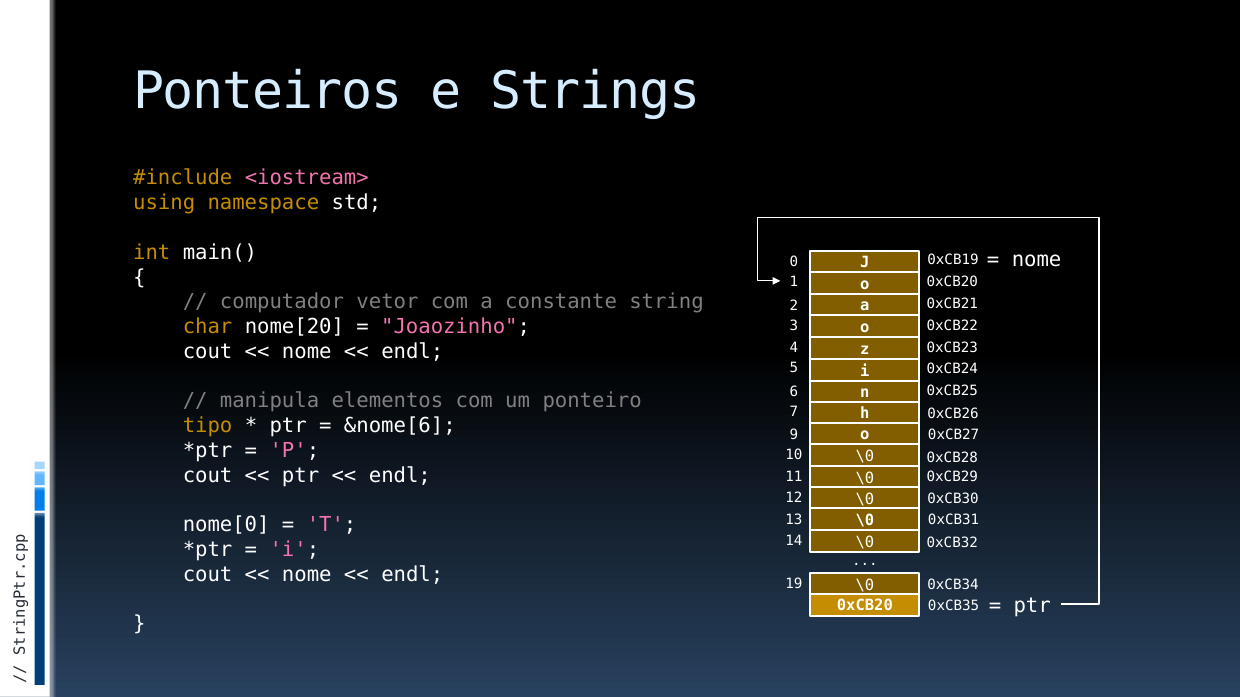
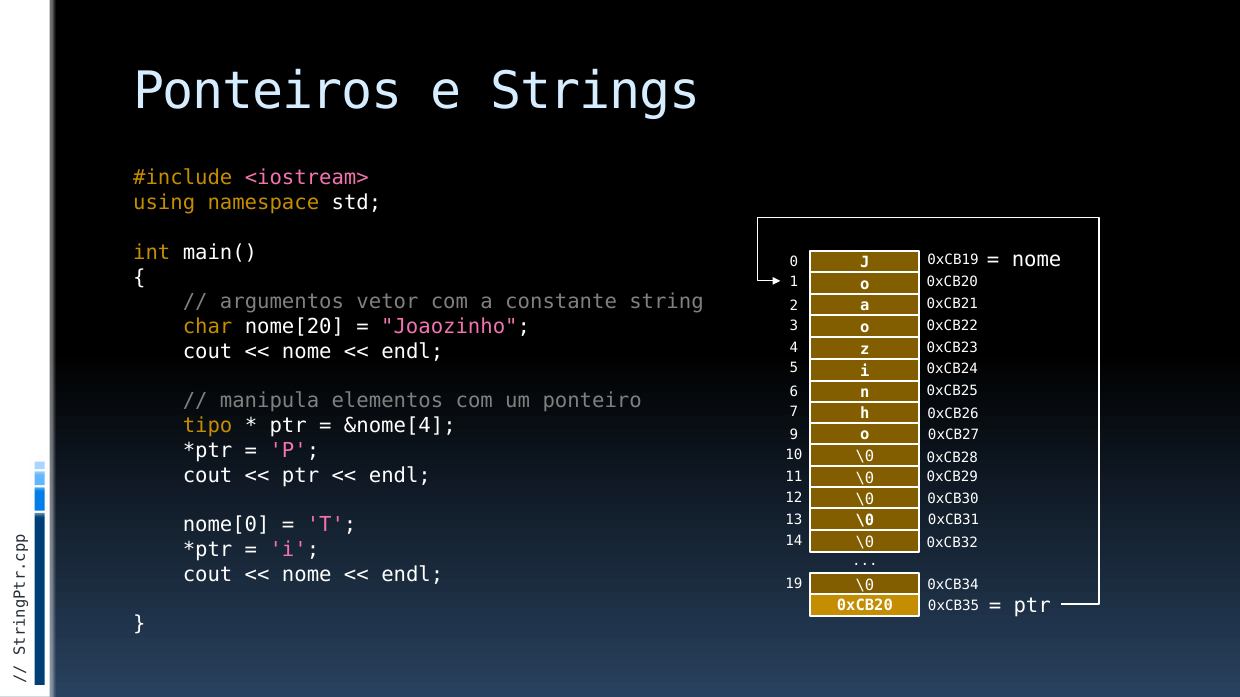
computador: computador -> argumentos
&nome[6: &nome[6 -> &nome[4
